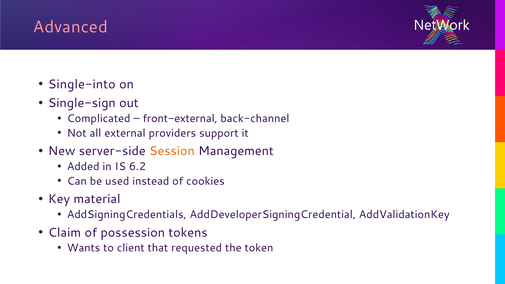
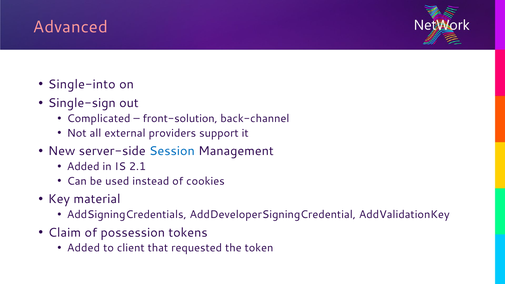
front-external: front-external -> front-solution
Session colour: orange -> blue
6.2: 6.2 -> 2.1
Wants at (84, 248): Wants -> Added
